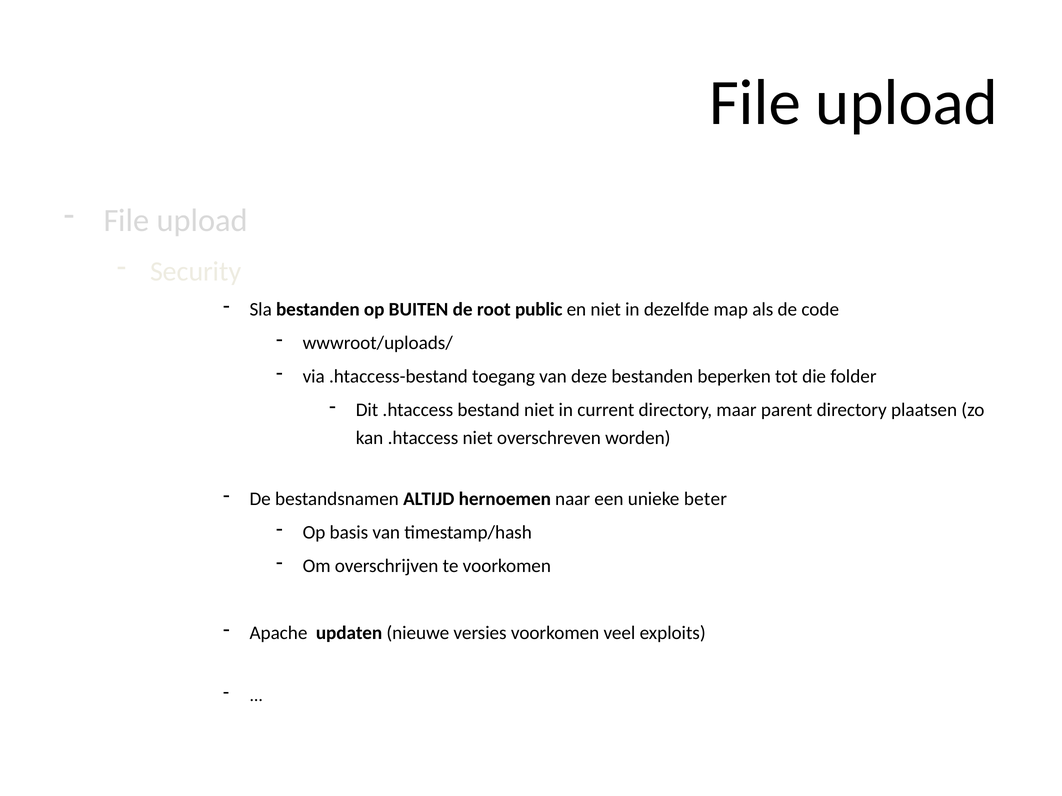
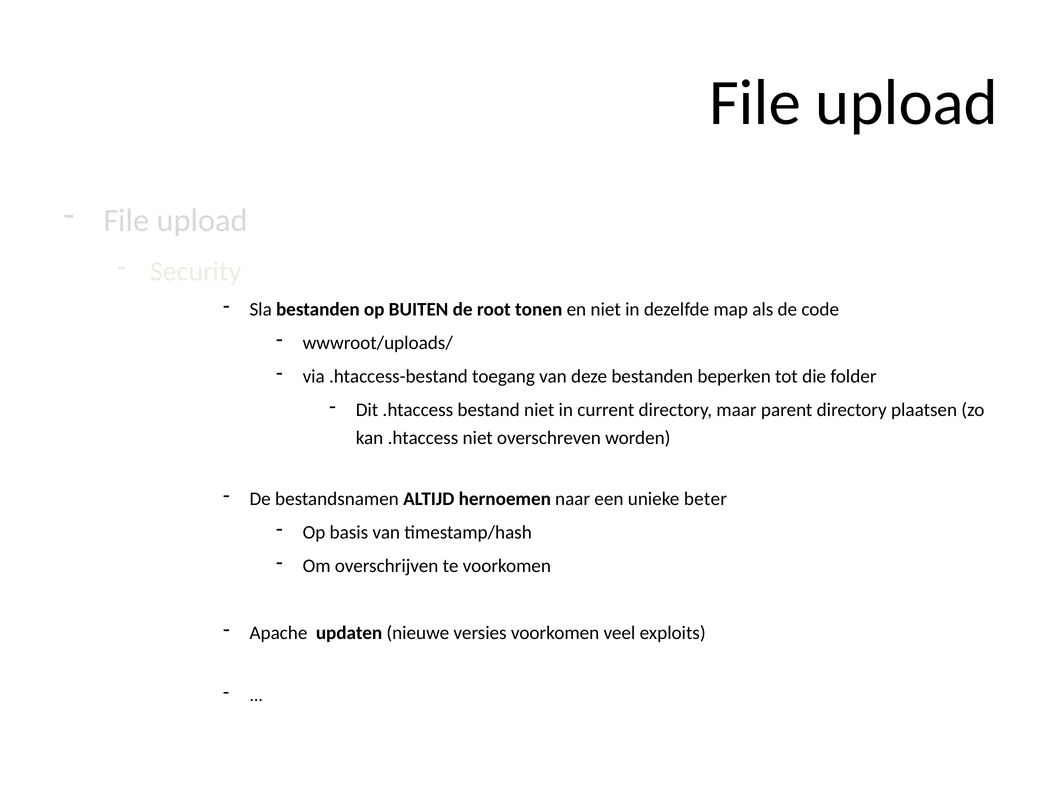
public: public -> tonen
